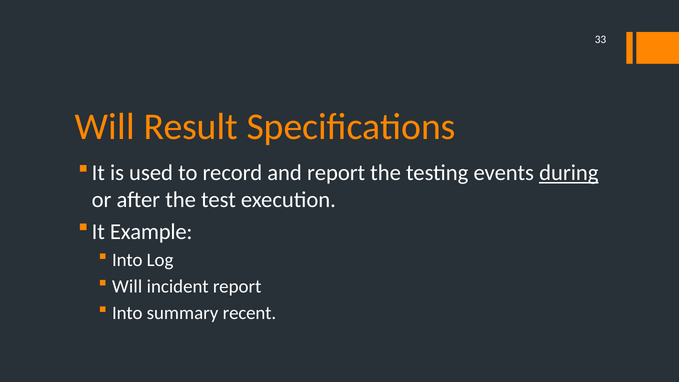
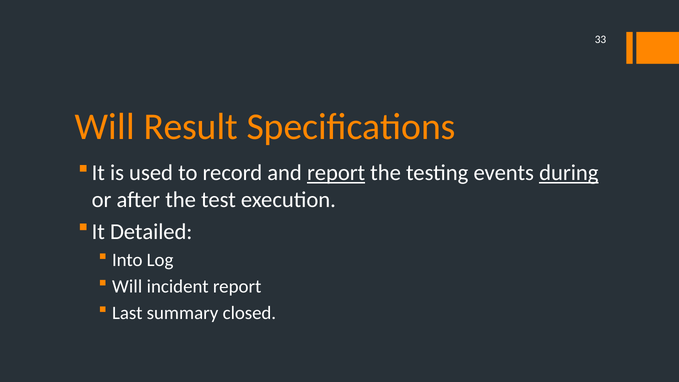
report at (336, 173) underline: none -> present
Example: Example -> Detailed
Into at (127, 313): Into -> Last
recent: recent -> closed
